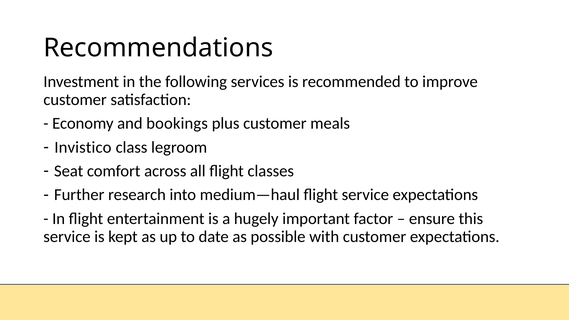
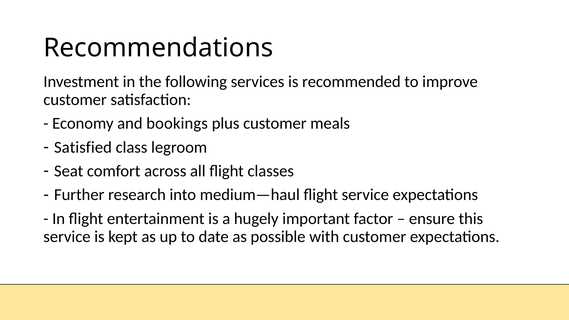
Invistico: Invistico -> Satisfied
